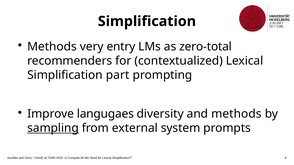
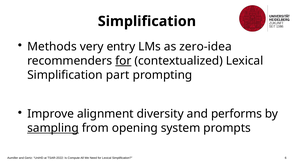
zero-total: zero-total -> zero-idea
for at (123, 61) underline: none -> present
langugaes: langugaes -> alignment
and methods: methods -> performs
external: external -> opening
